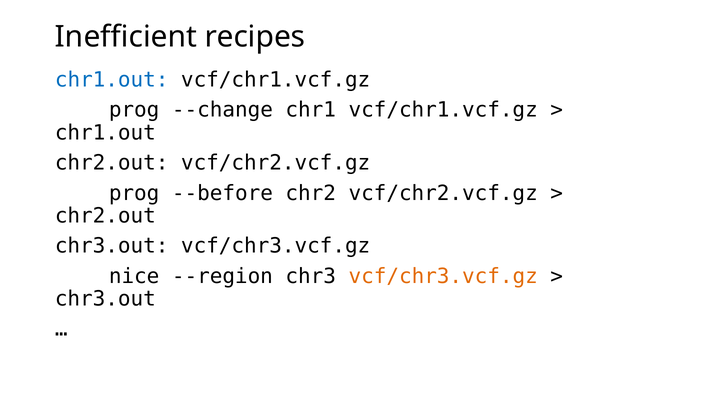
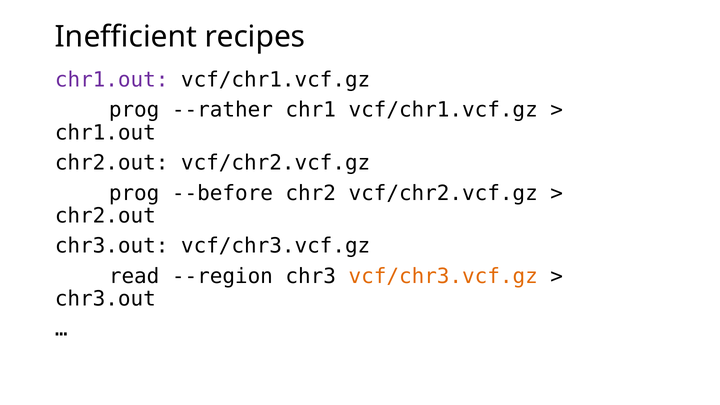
chr1.out at (112, 80) colour: blue -> purple
--change: --change -> --rather
nice: nice -> read
